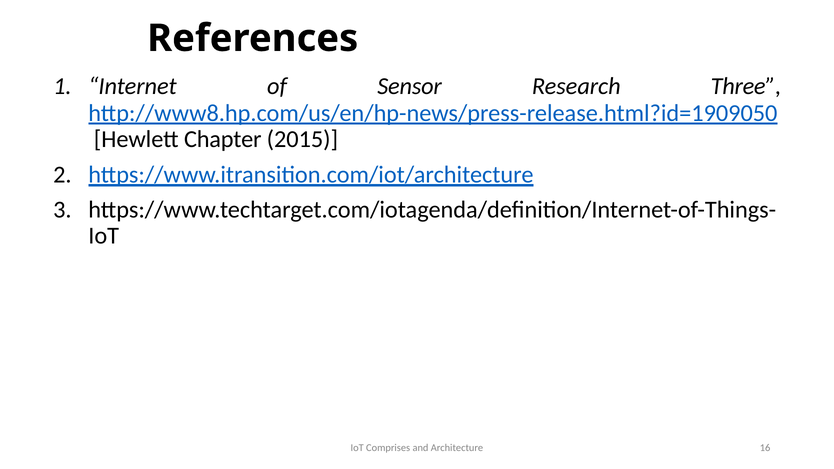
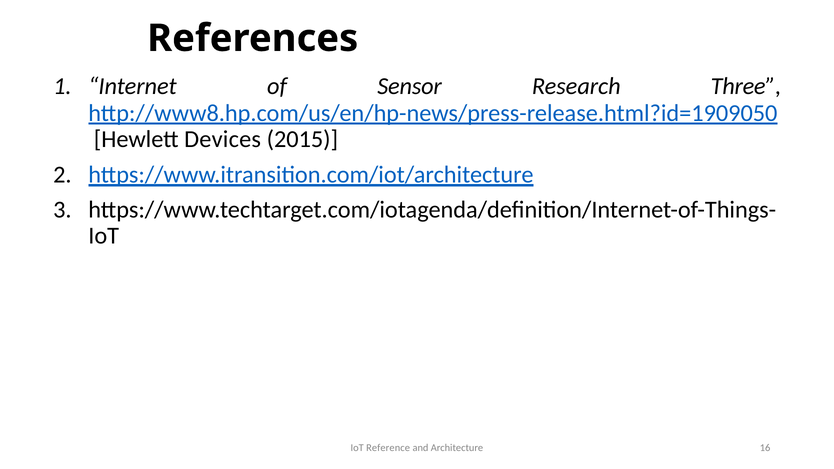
Chapter: Chapter -> Devices
Comprises: Comprises -> Reference
